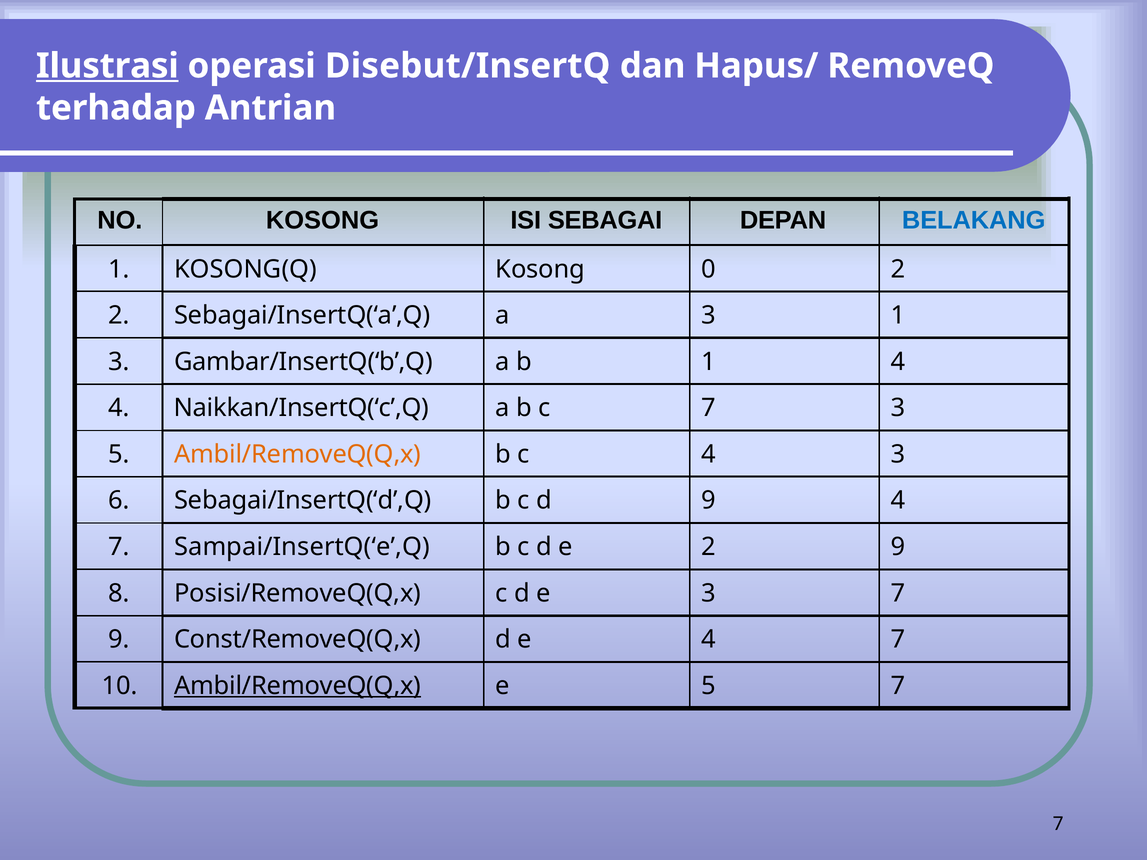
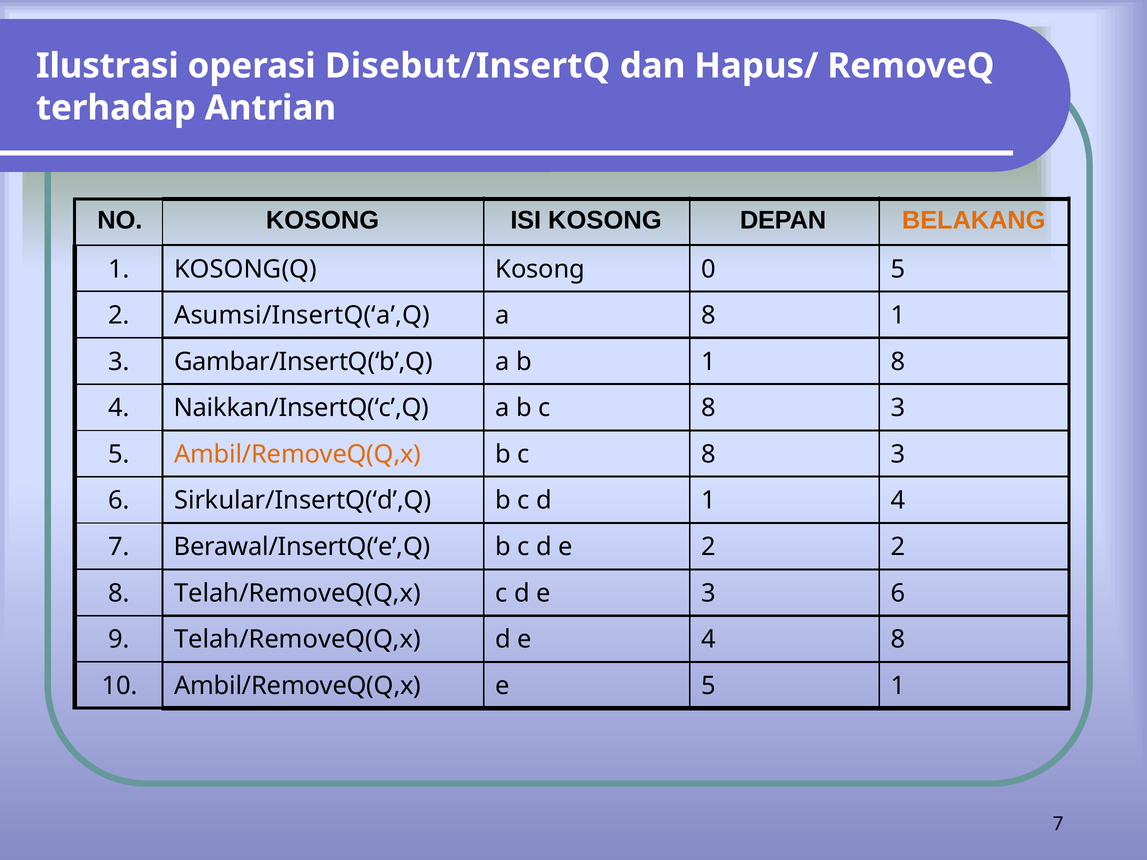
Ilustrasi underline: present -> none
ISI SEBAGAI: SEBAGAI -> KOSONG
BELAKANG colour: blue -> orange
0 2: 2 -> 5
Sebagai/InsertQ(‘a’,Q: Sebagai/InsertQ(‘a’,Q -> Asumsi/InsertQ(‘a’,Q
a 3: 3 -> 8
1 4: 4 -> 8
a b c 7: 7 -> 8
4 at (709, 454): 4 -> 8
Sebagai/InsertQ(‘d’,Q: Sebagai/InsertQ(‘d’,Q -> Sirkular/InsertQ(‘d’,Q
d 9: 9 -> 1
Sampai/InsertQ(‘e’,Q: Sampai/InsertQ(‘e’,Q -> Berawal/InsertQ(‘e’,Q
2 9: 9 -> 2
8 Posisi/RemoveQ(Q,x: Posisi/RemoveQ(Q,x -> Telah/RemoveQ(Q,x
e 3 7: 7 -> 6
9 Const/RemoveQ(Q,x: Const/RemoveQ(Q,x -> Telah/RemoveQ(Q,x
e 4 7: 7 -> 8
Ambil/RemoveQ(Q,x at (298, 686) underline: present -> none
5 7: 7 -> 1
